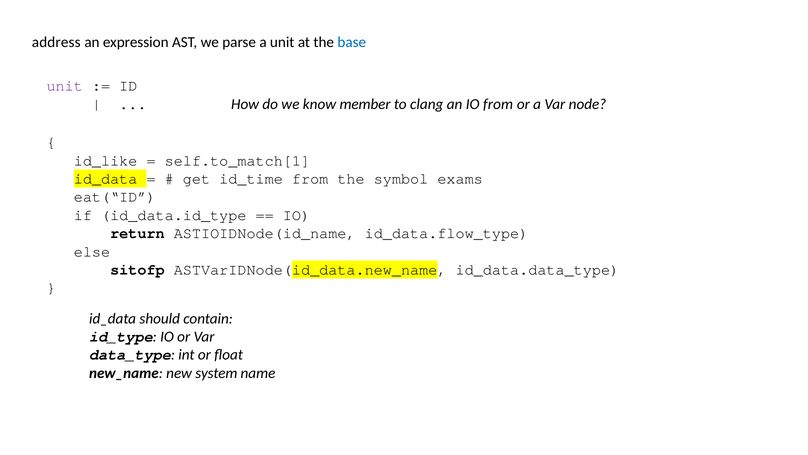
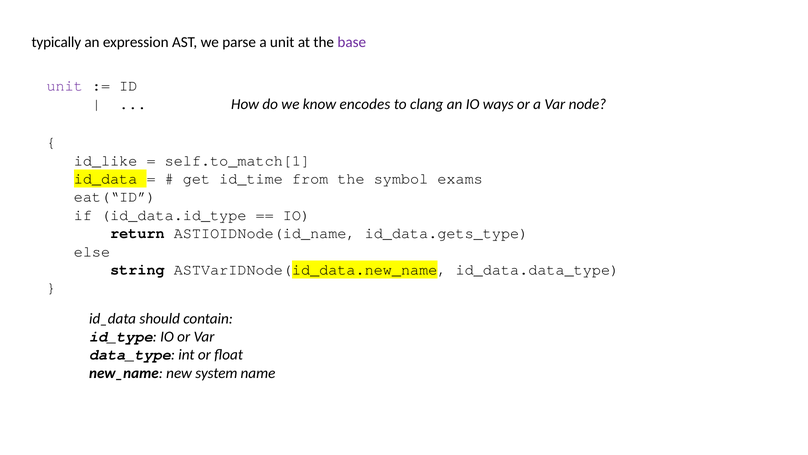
address: address -> typically
base colour: blue -> purple
member: member -> encodes
IO from: from -> ways
id_data.flow_type: id_data.flow_type -> id_data.gets_type
sitofp: sitofp -> string
